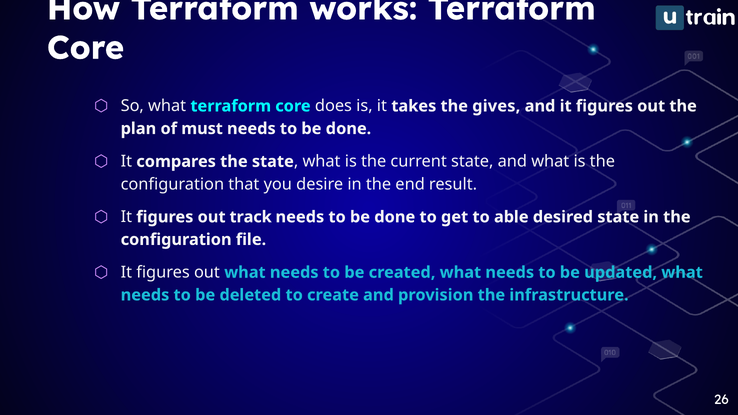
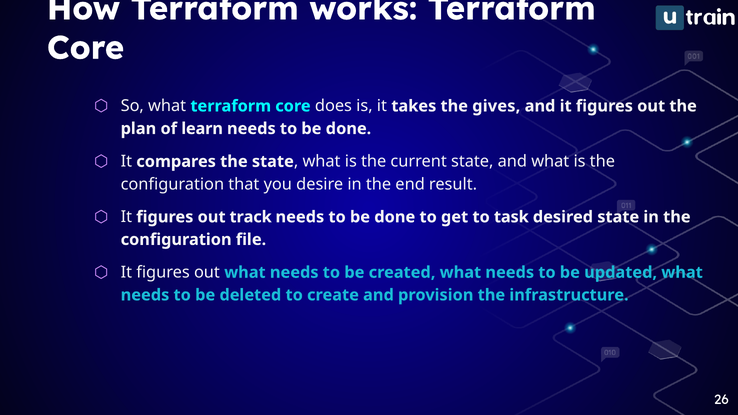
must: must -> learn
able: able -> task
